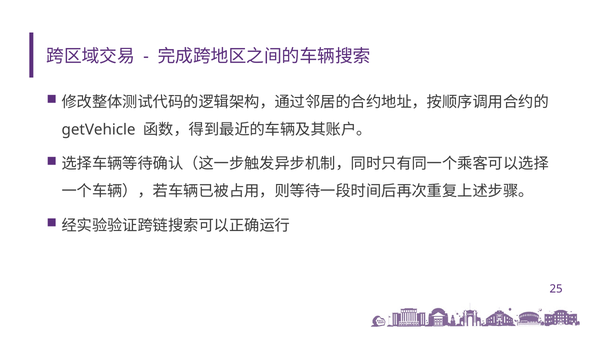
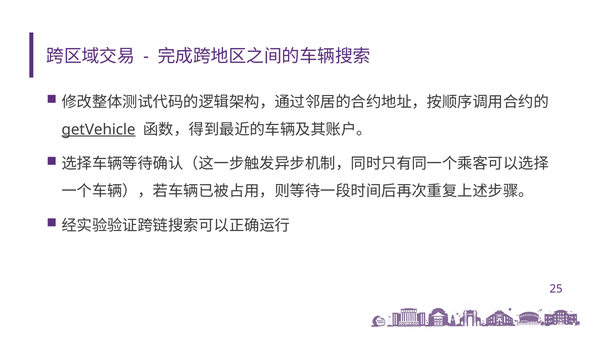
getVehicle underline: none -> present
